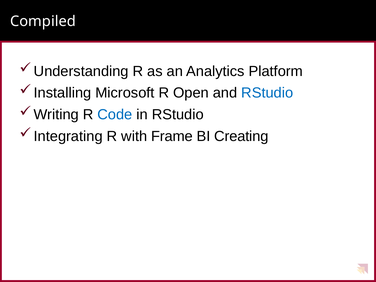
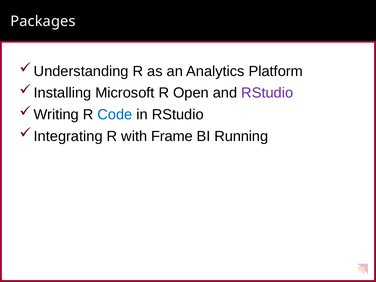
Compiled: Compiled -> Packages
RStudio at (267, 93) colour: blue -> purple
Creating: Creating -> Running
